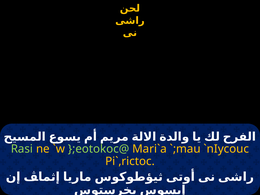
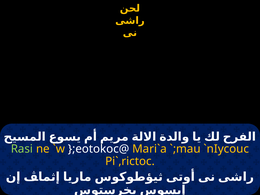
};eotokoc@ colour: light green -> white
